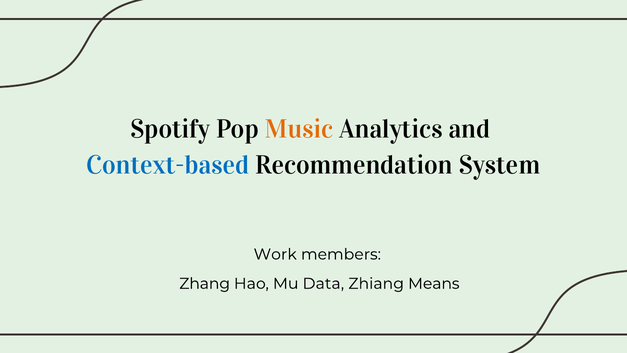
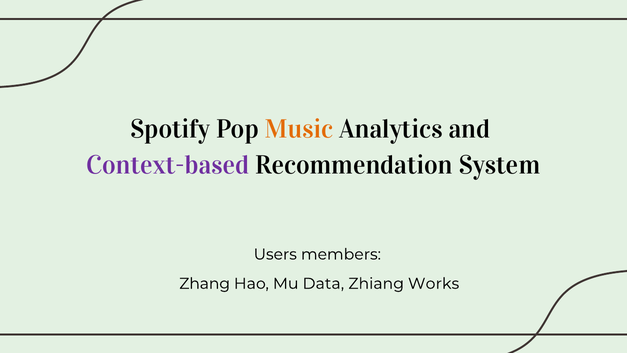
Context-based colour: blue -> purple
Work: Work -> Users
Means: Means -> Works
